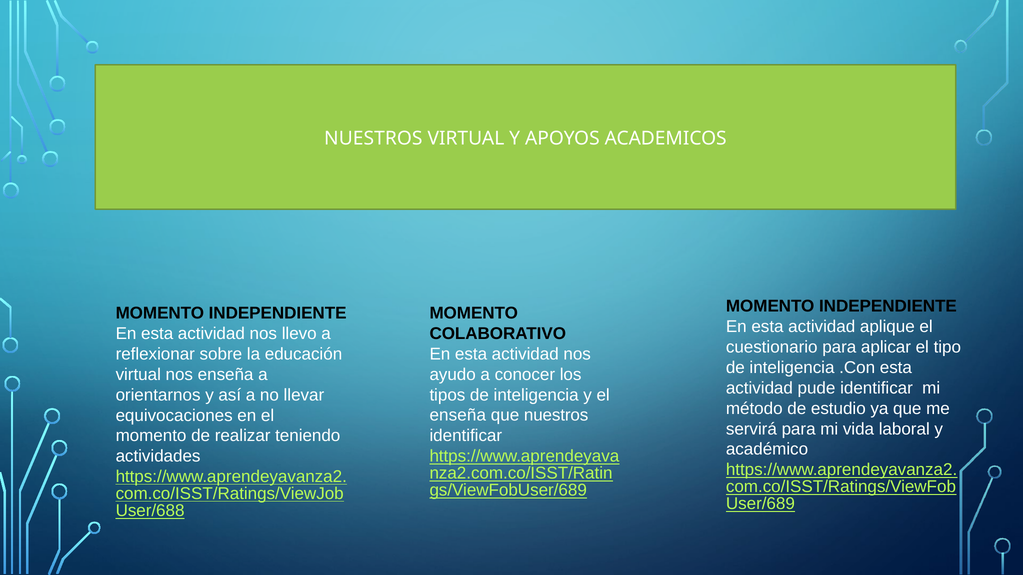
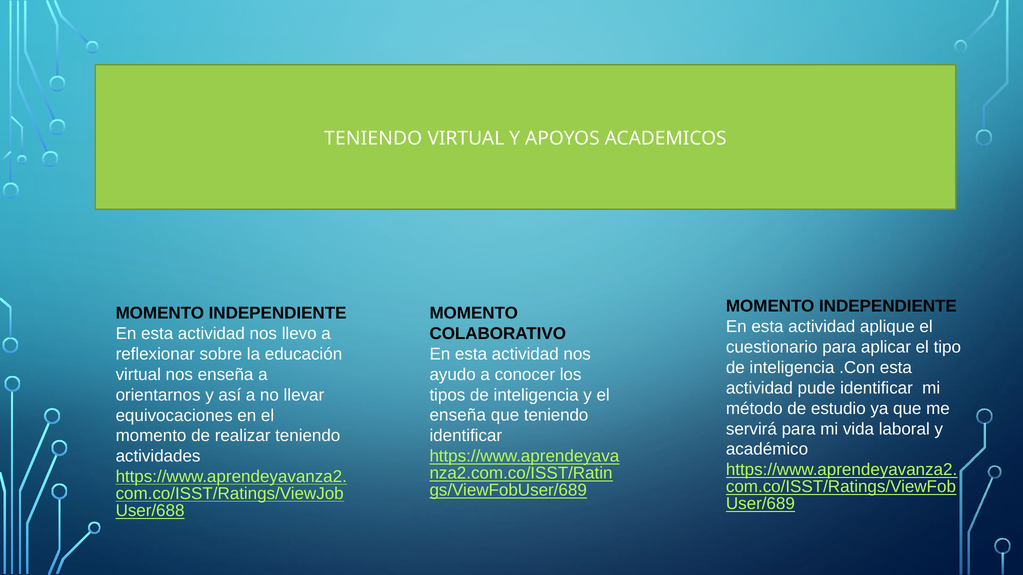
NUESTROS at (373, 138): NUESTROS -> TENIENDO
que nuestros: nuestros -> teniendo
